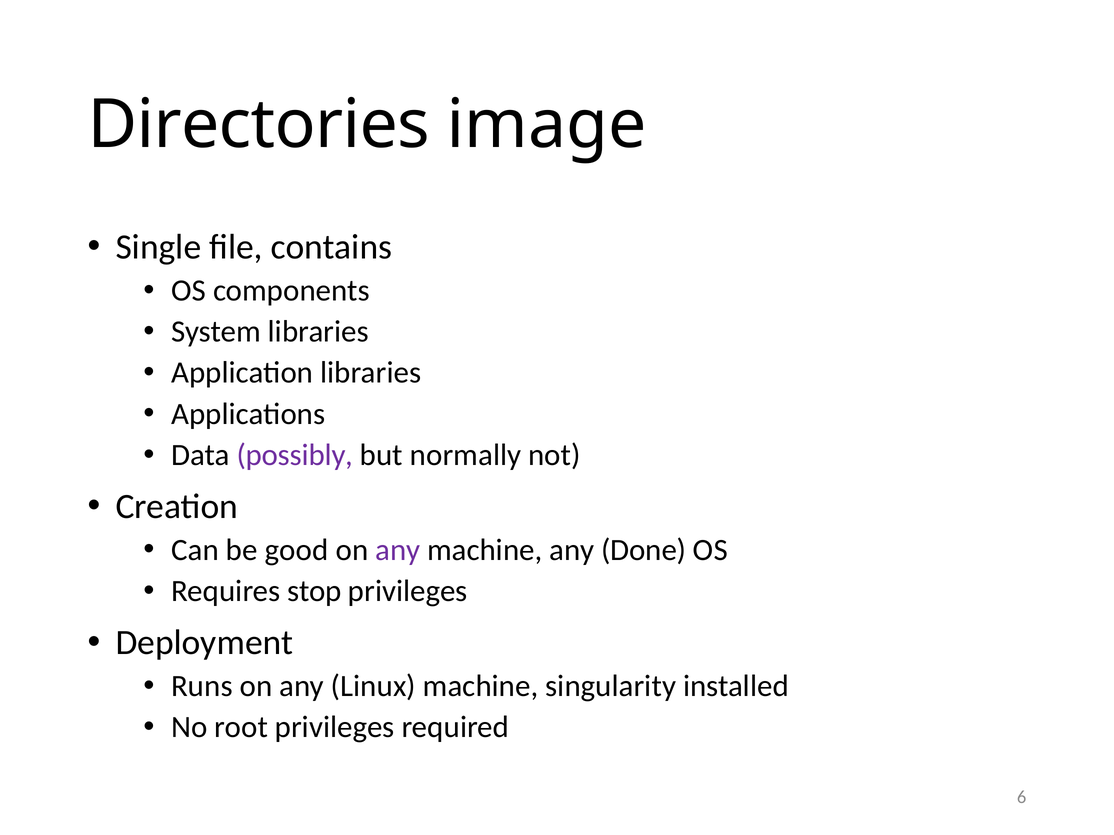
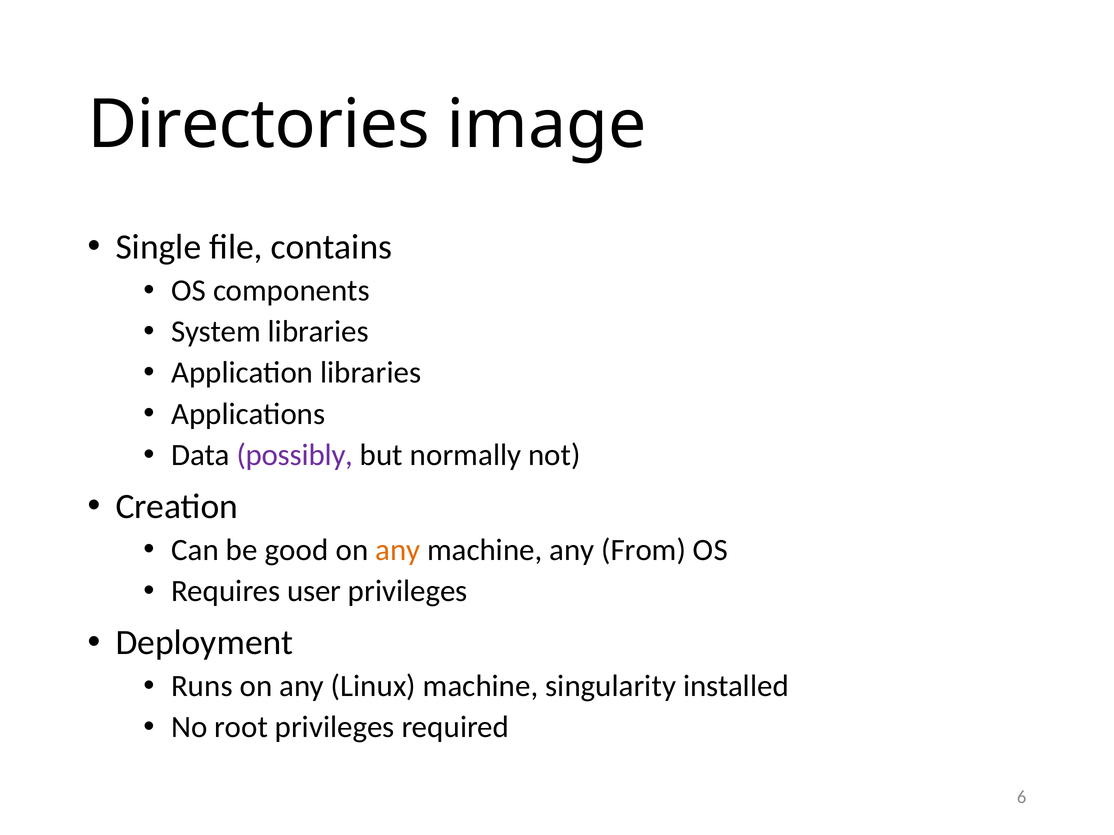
any at (398, 550) colour: purple -> orange
Done: Done -> From
stop: stop -> user
